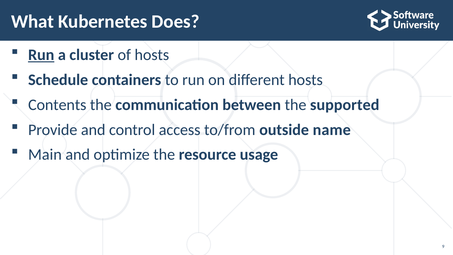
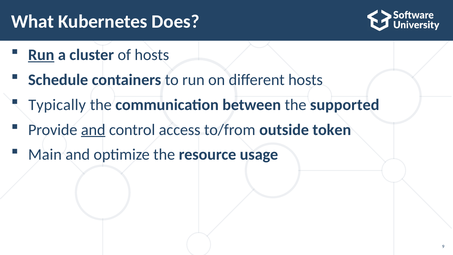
Contents: Contents -> Typically
and at (93, 130) underline: none -> present
name: name -> token
